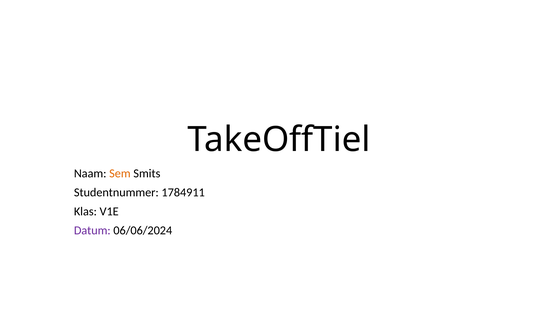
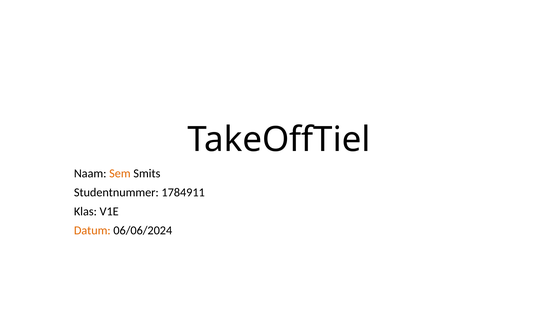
Datum colour: purple -> orange
